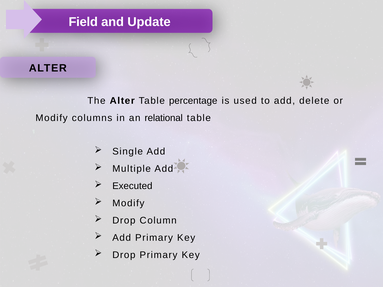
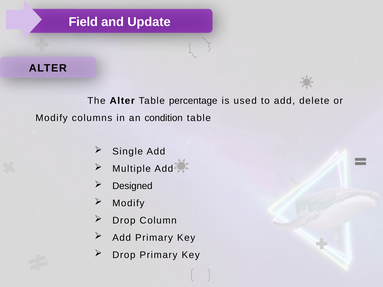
relational: relational -> condition
Executed: Executed -> Designed
